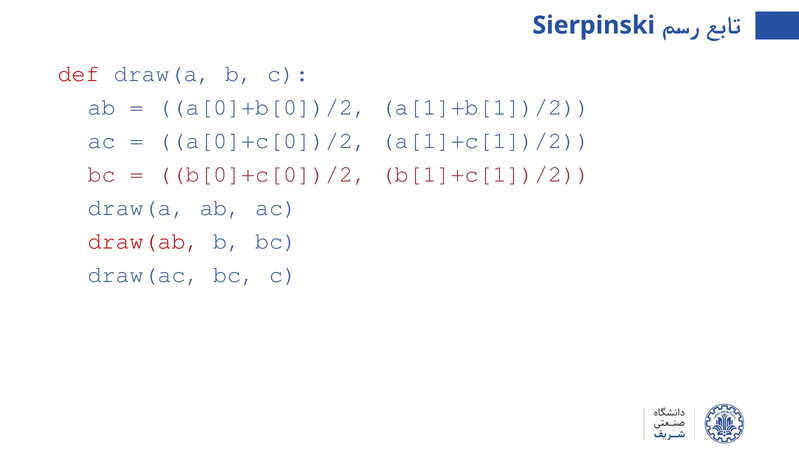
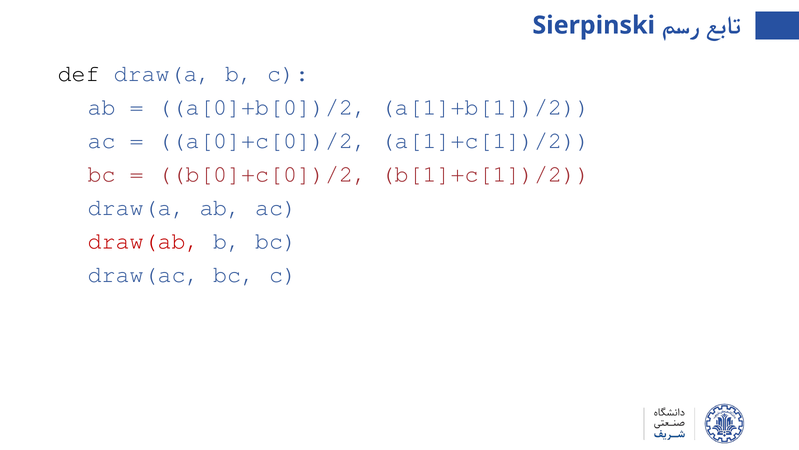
def colour: red -> black
